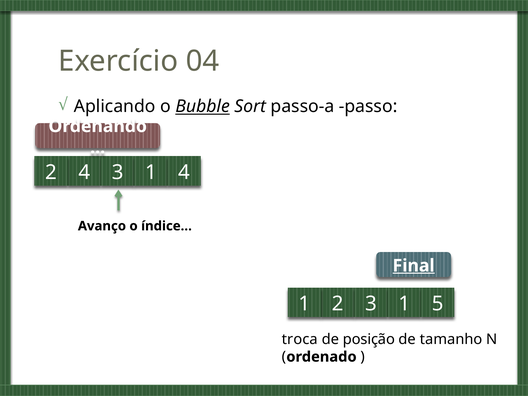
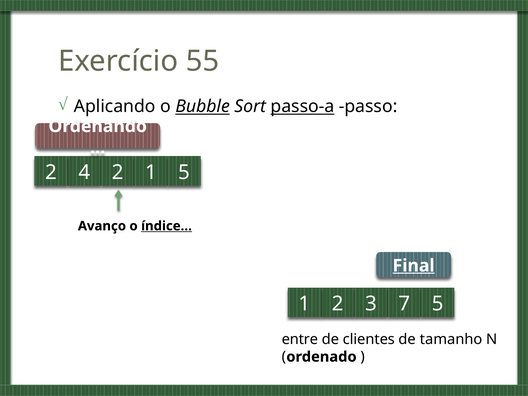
04: 04 -> 55
passo-a underline: none -> present
4 3: 3 -> 2
1 4: 4 -> 5
índice… underline: none -> present
2 3 1: 1 -> 7
troca: troca -> entre
posição: posição -> clientes
